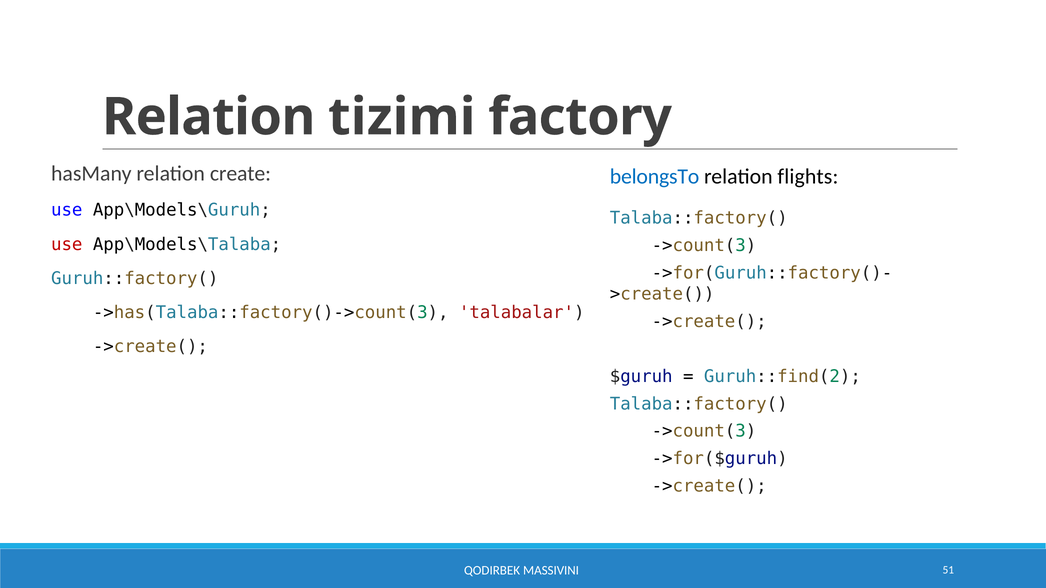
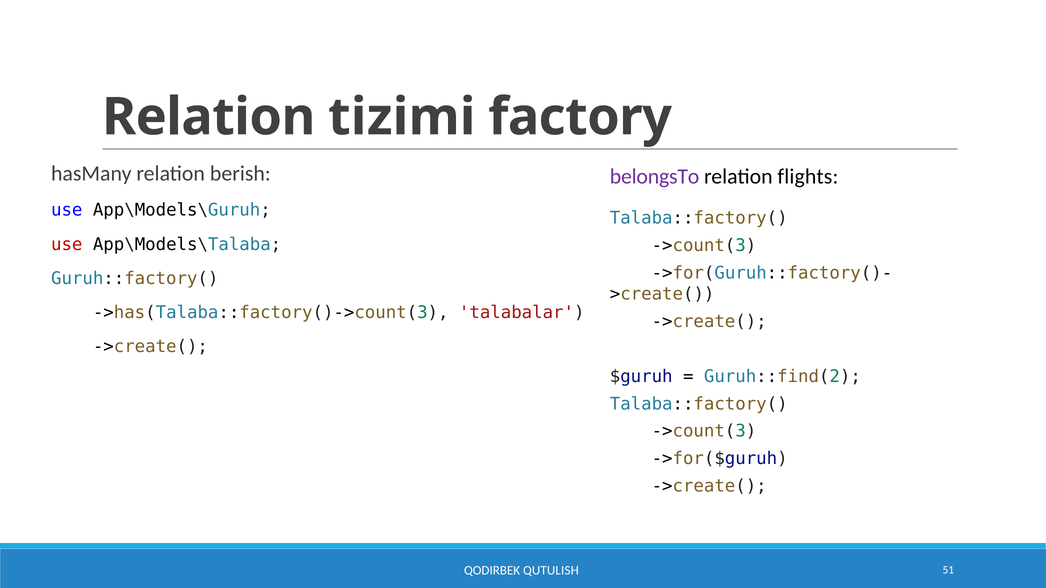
create: create -> berish
belongsTo colour: blue -> purple
MASSIVINI: MASSIVINI -> QUTULISH
